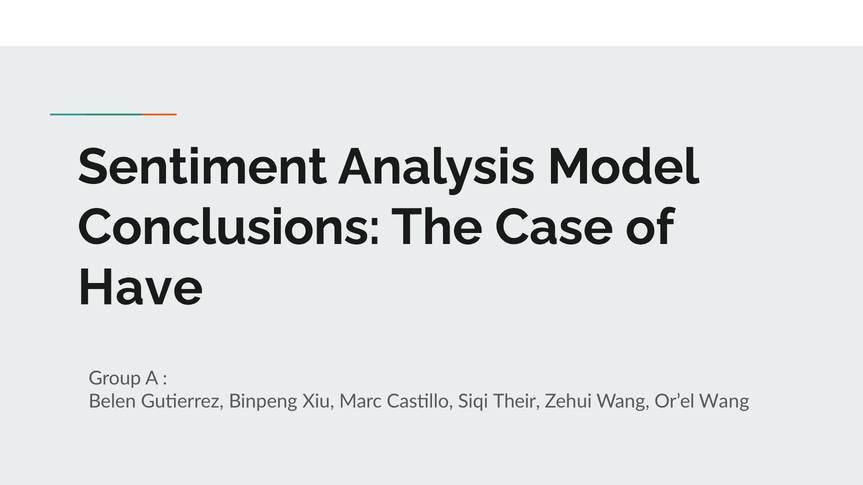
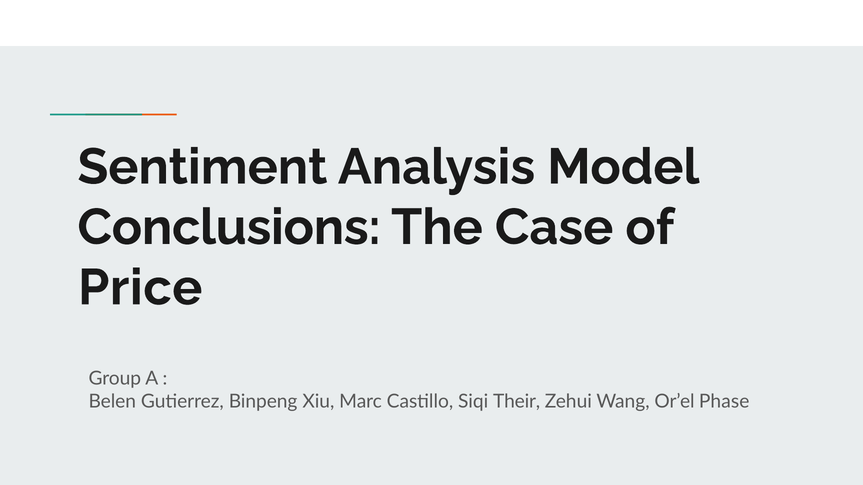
Have: Have -> Price
Or’el Wang: Wang -> Phase
